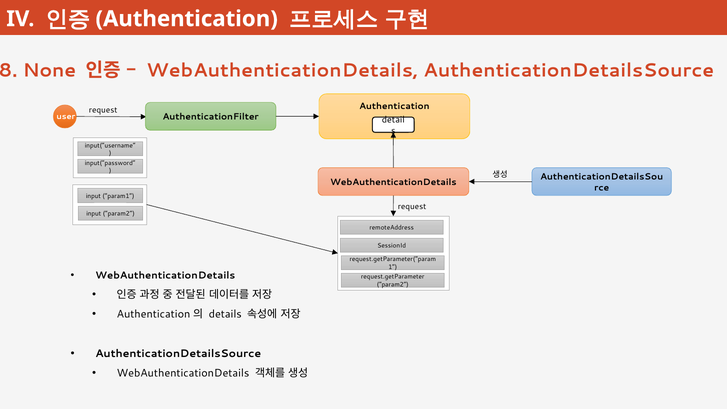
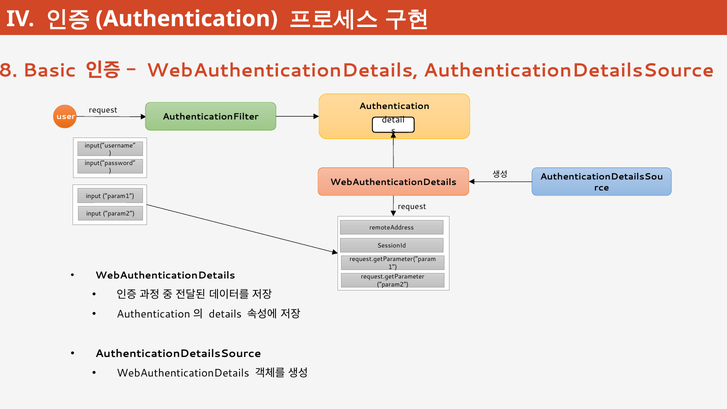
None: None -> Basic
